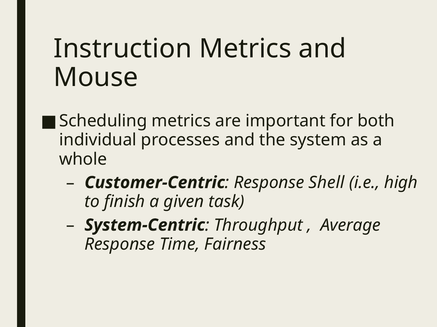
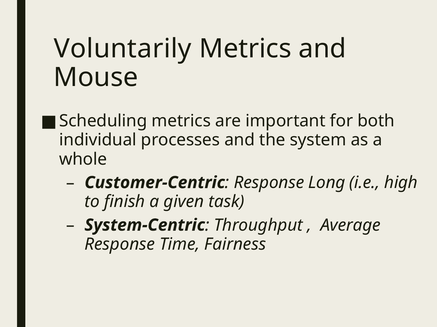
Instruction: Instruction -> Voluntarily
Shell: Shell -> Long
